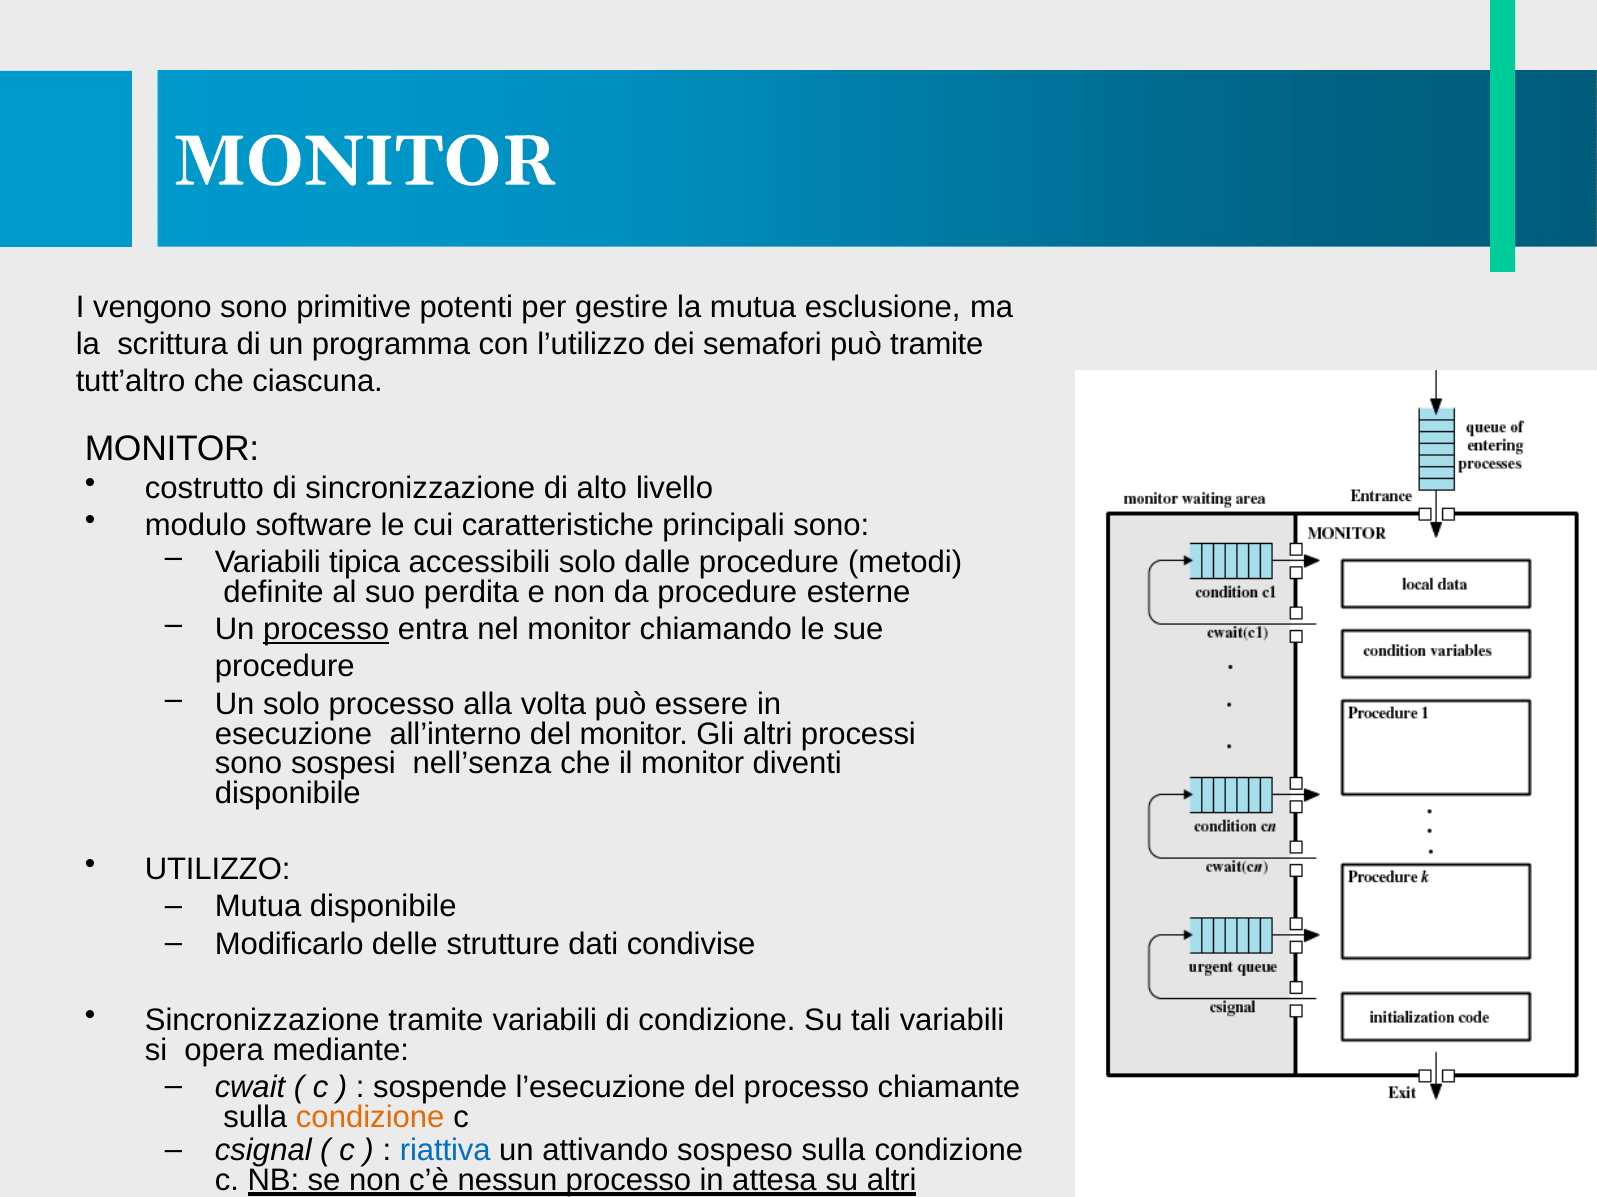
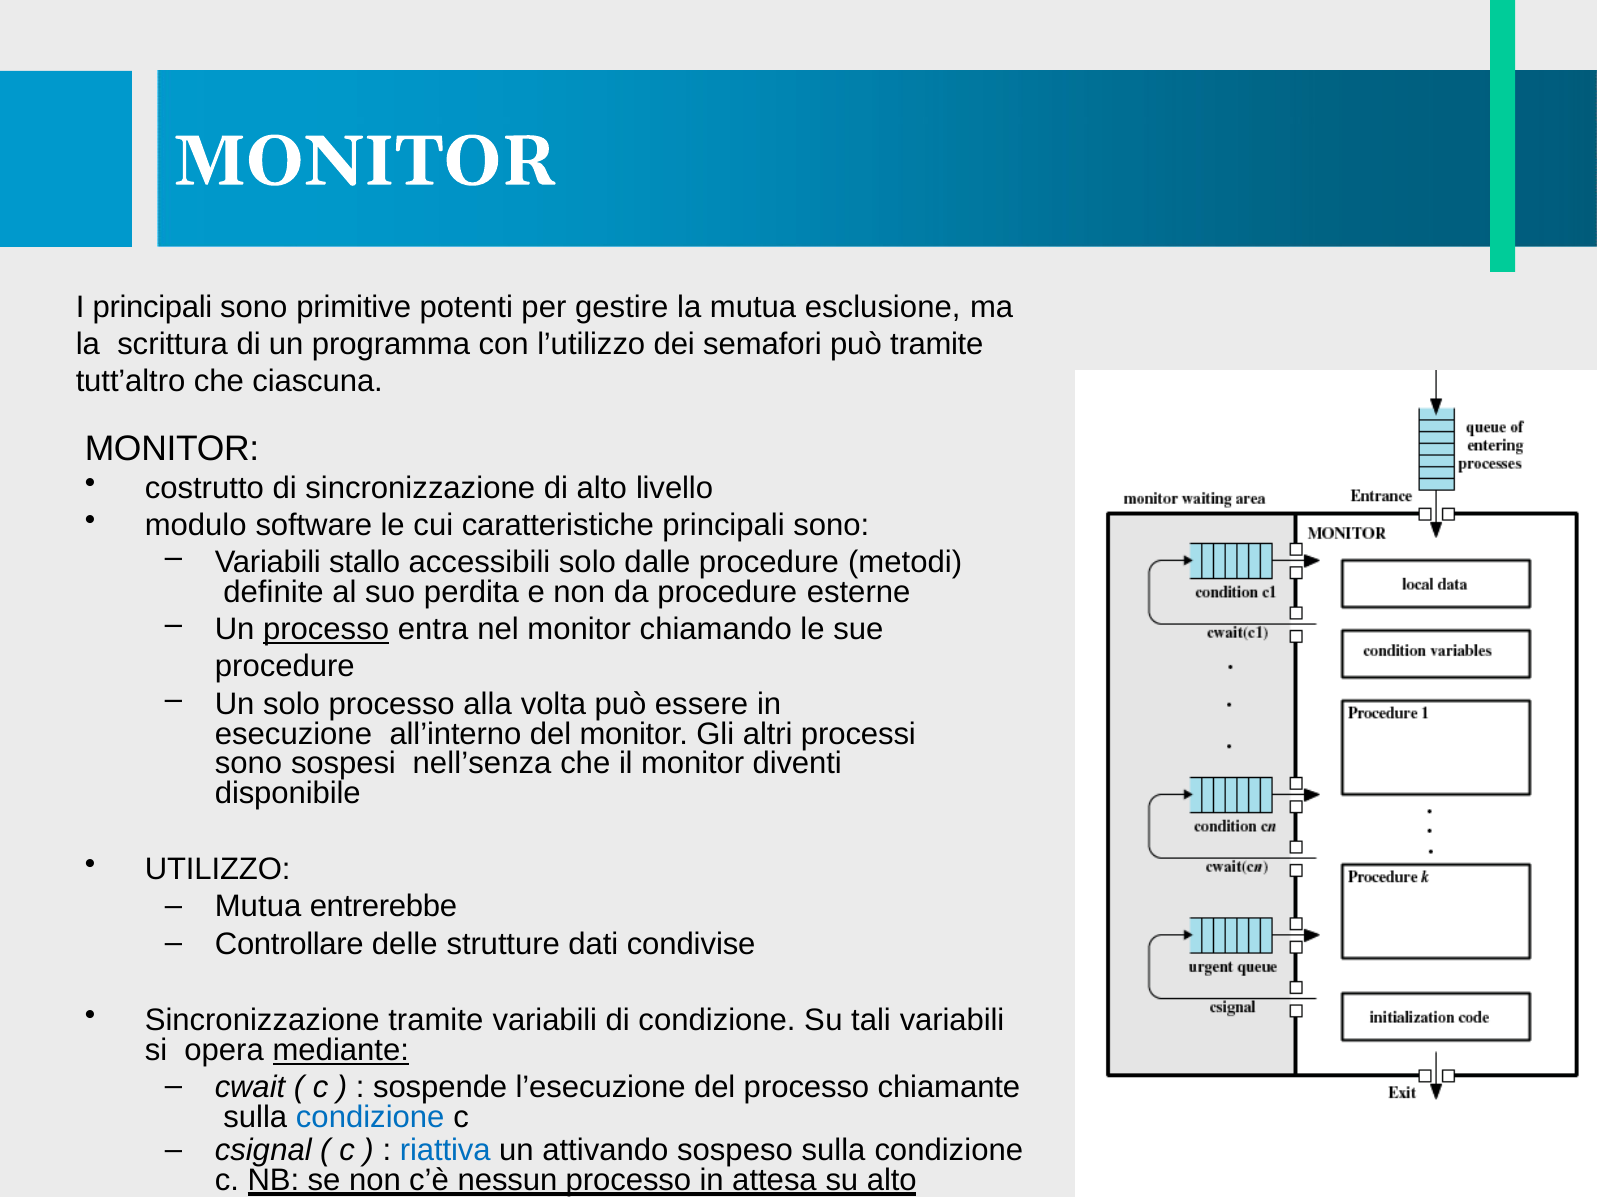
I vengono: vengono -> principali
tipica: tipica -> stallo
Mutua disponibile: disponibile -> entrerebbe
Modificarlo: Modificarlo -> Controllare
mediante underline: none -> present
condizione at (370, 1118) colour: orange -> blue
su altri: altri -> alto
